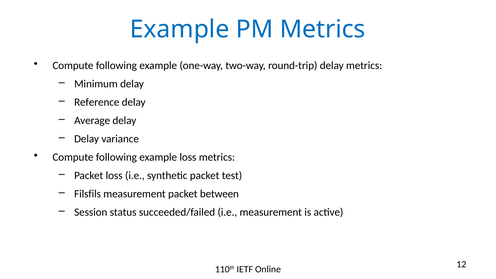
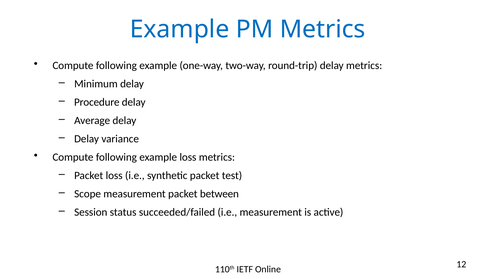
Reference: Reference -> Procedure
Filsfils: Filsfils -> Scope
